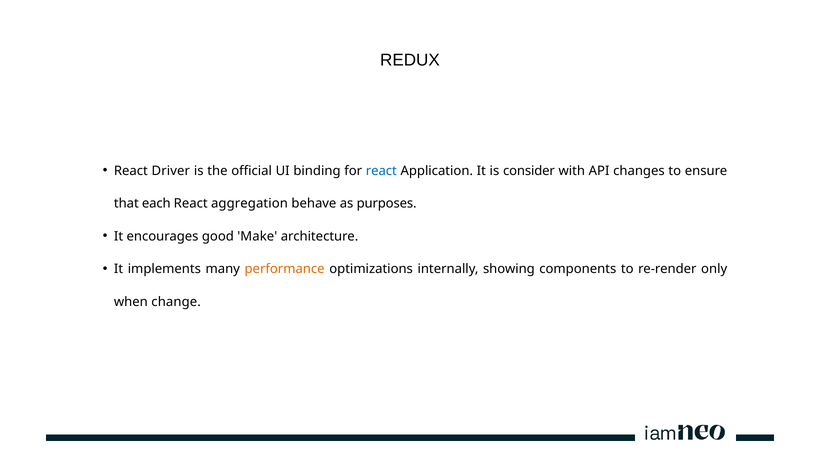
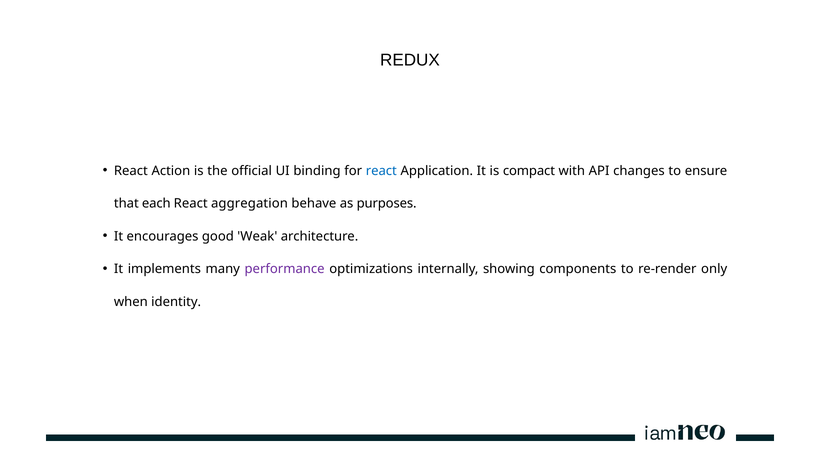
Driver: Driver -> Action
consider: consider -> compact
Make: Make -> Weak
performance colour: orange -> purple
change: change -> identity
